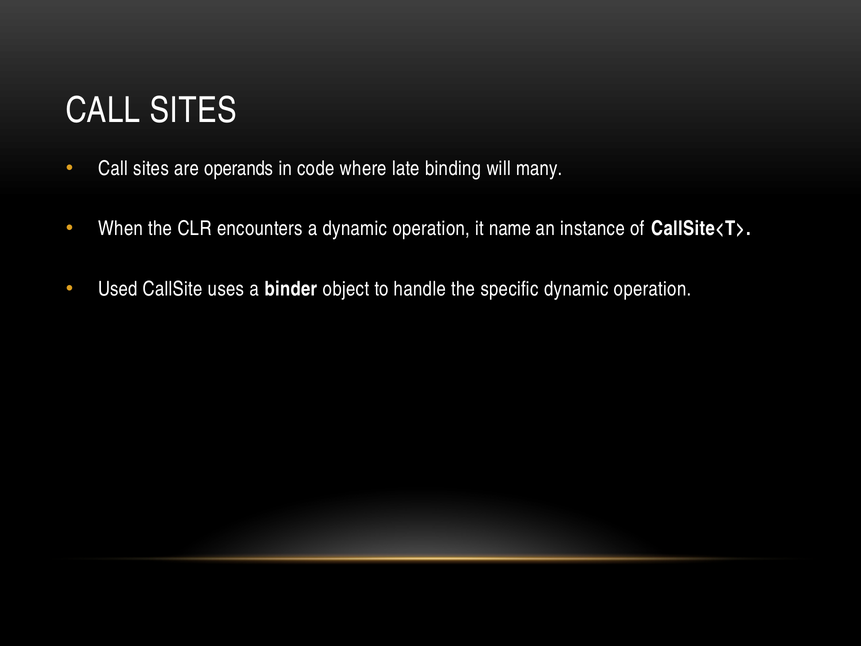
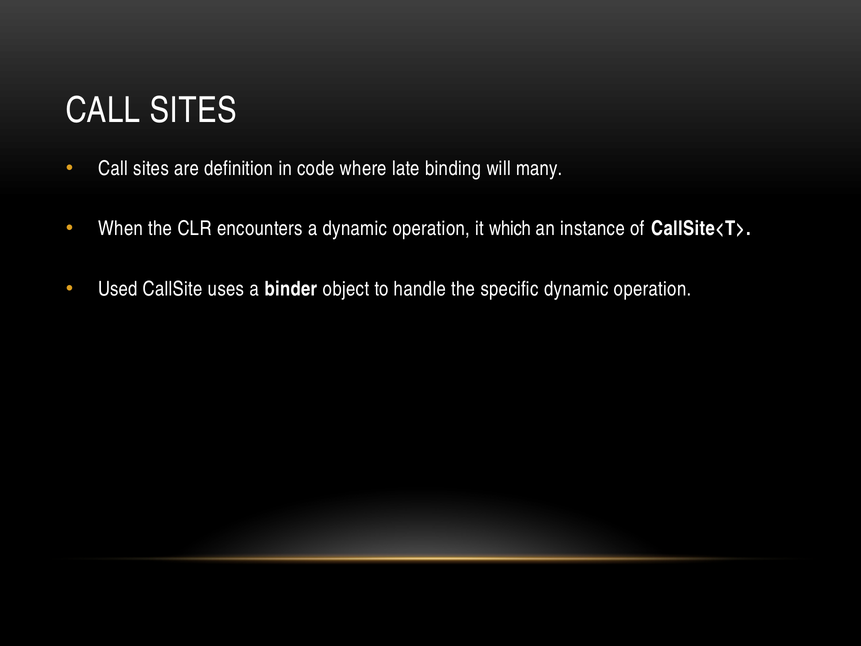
operands: operands -> definition
name: name -> which
